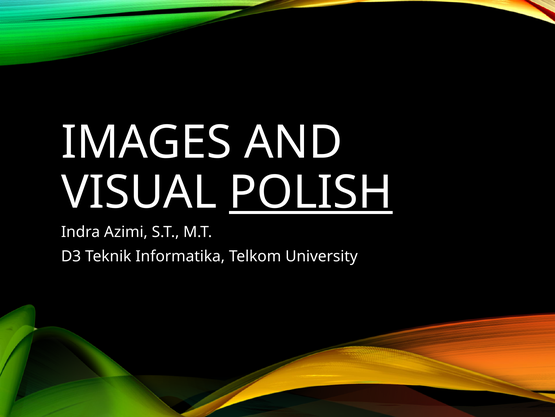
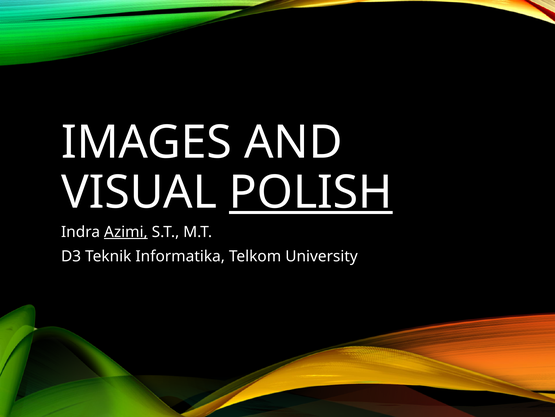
Azimi underline: none -> present
